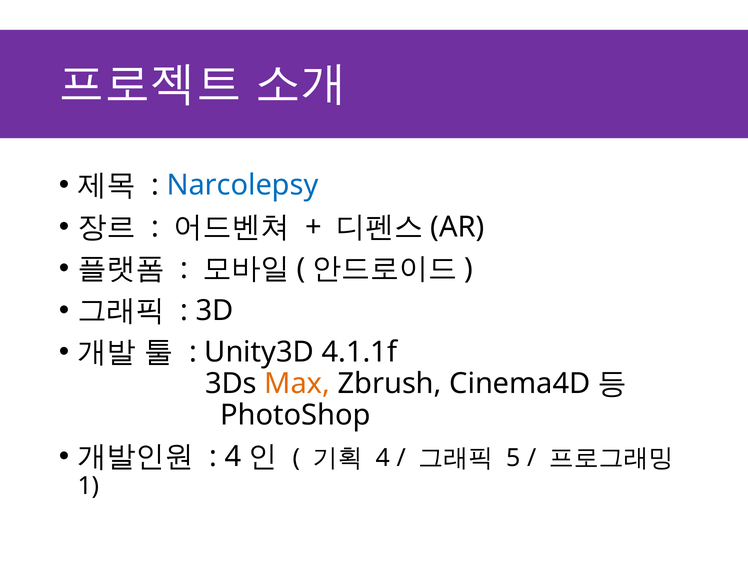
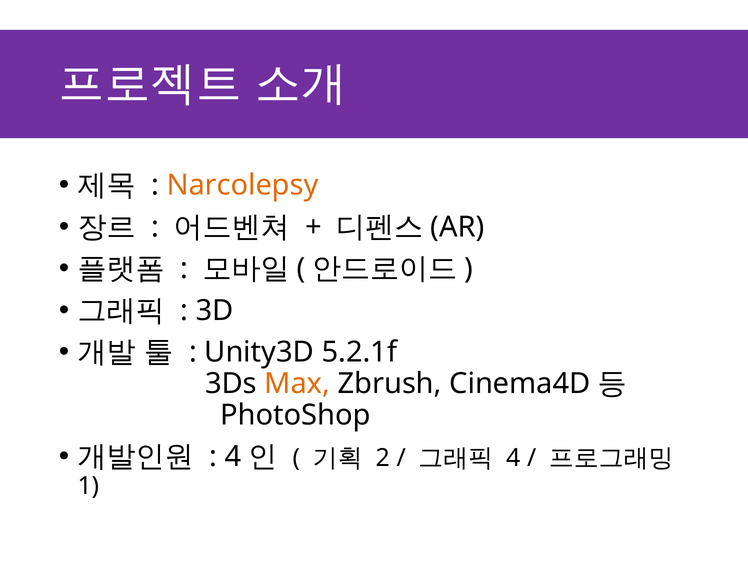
Narcolepsy colour: blue -> orange
4.1.1f: 4.1.1f -> 5.2.1f
4 at (383, 458): 4 -> 2
5 at (514, 458): 5 -> 4
